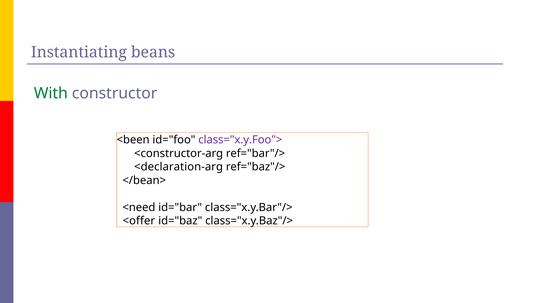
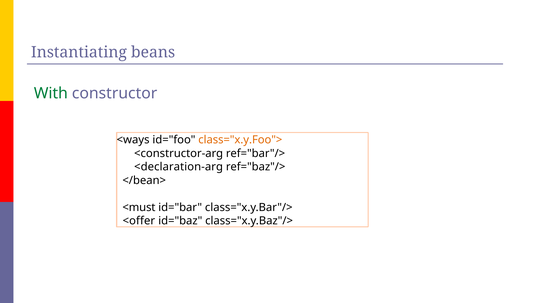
<been: <been -> <ways
class="x.y.Foo"> colour: purple -> orange
<need: <need -> <must
